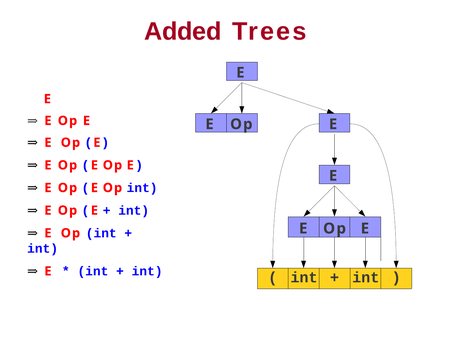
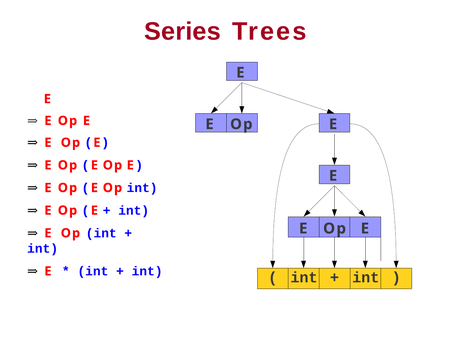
Added: Added -> Series
